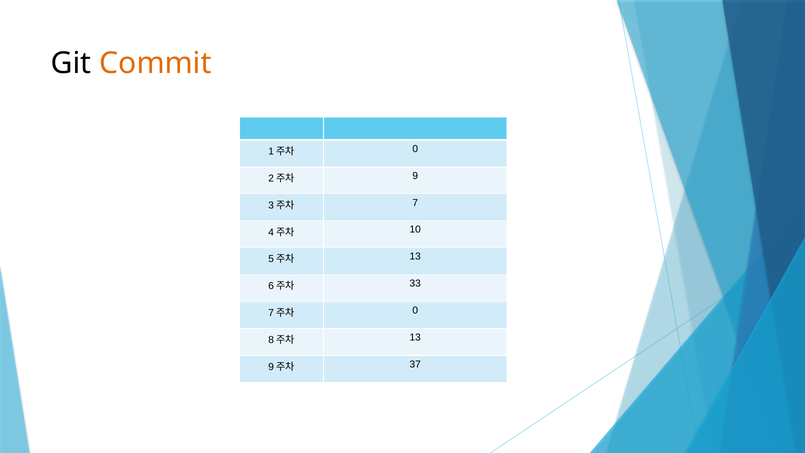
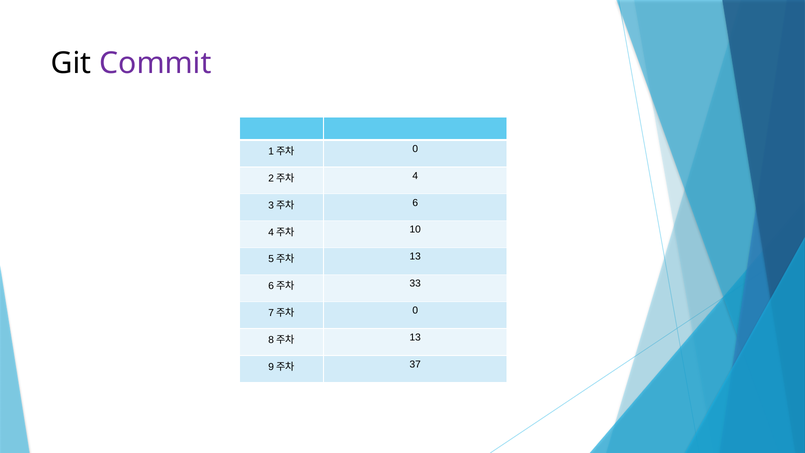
Commit colour: orange -> purple
9: 9 -> 4
7: 7 -> 6
